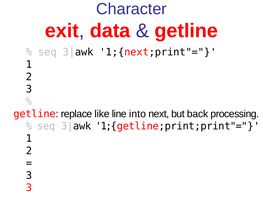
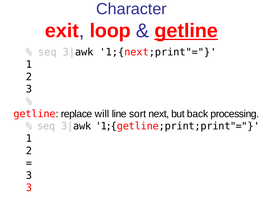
data: data -> loop
getline at (186, 31) underline: none -> present
like: like -> will
into: into -> sort
